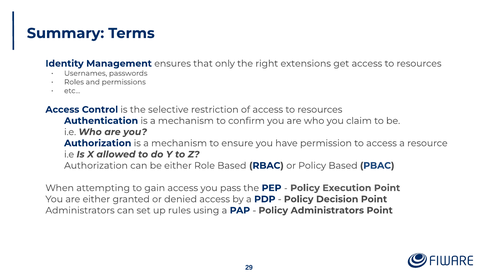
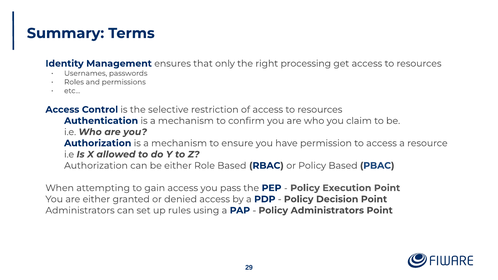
extensions: extensions -> processing
